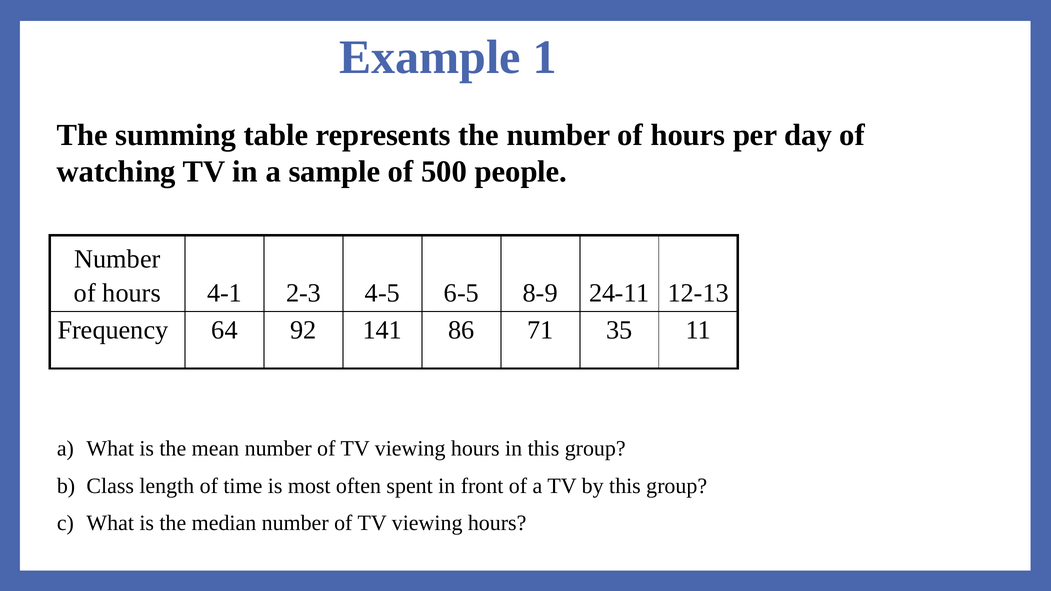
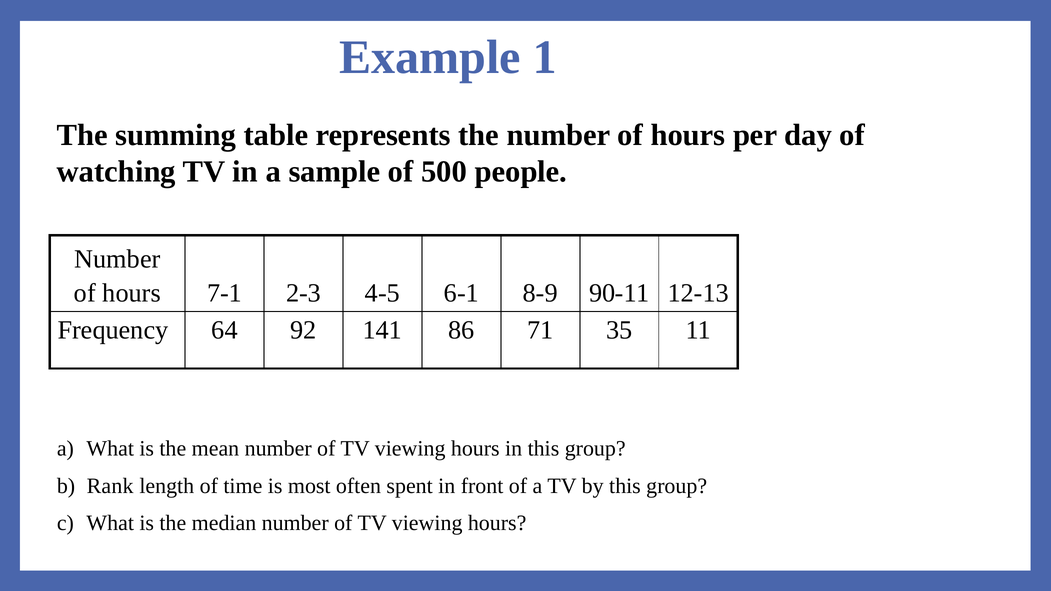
4-1: 4-1 -> 7-1
6-5: 6-5 -> 6-1
24-11: 24-11 -> 90-11
Class: Class -> Rank
